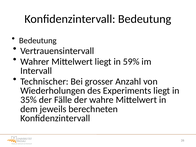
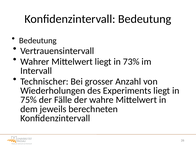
59%: 59% -> 73%
35%: 35% -> 75%
